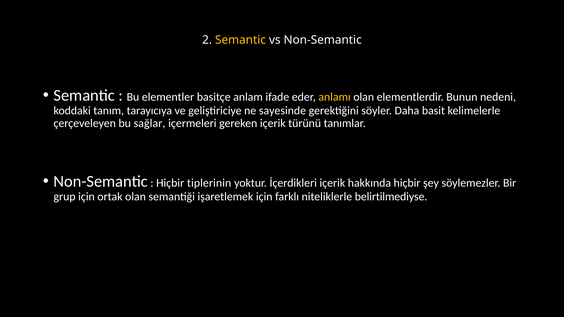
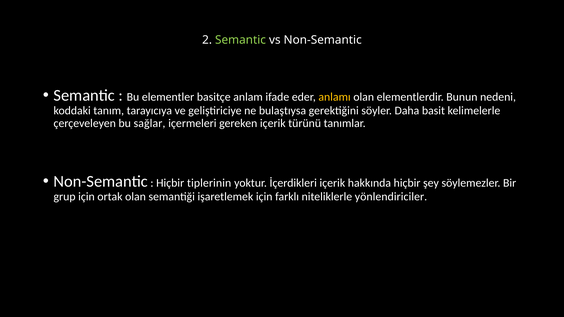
Semantic at (240, 40) colour: yellow -> light green
sayesinde: sayesinde -> bulaştıysa
belirtilmediyse: belirtilmediyse -> yönlendiriciler
